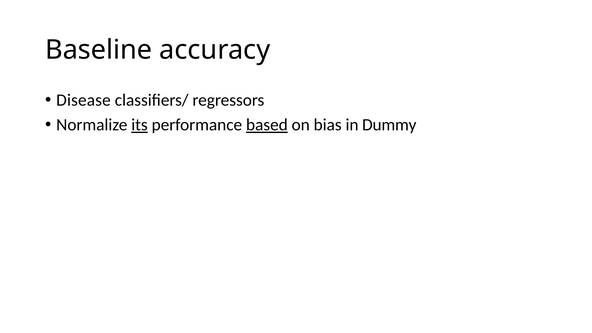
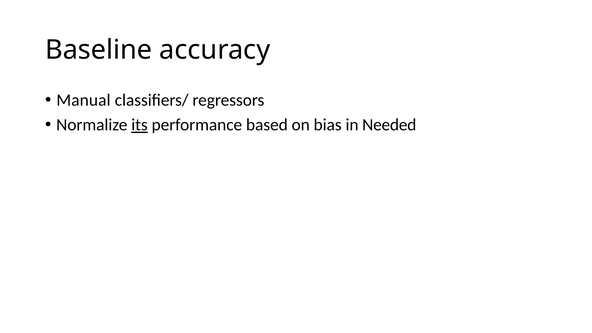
Disease: Disease -> Manual
based underline: present -> none
Dummy: Dummy -> Needed
